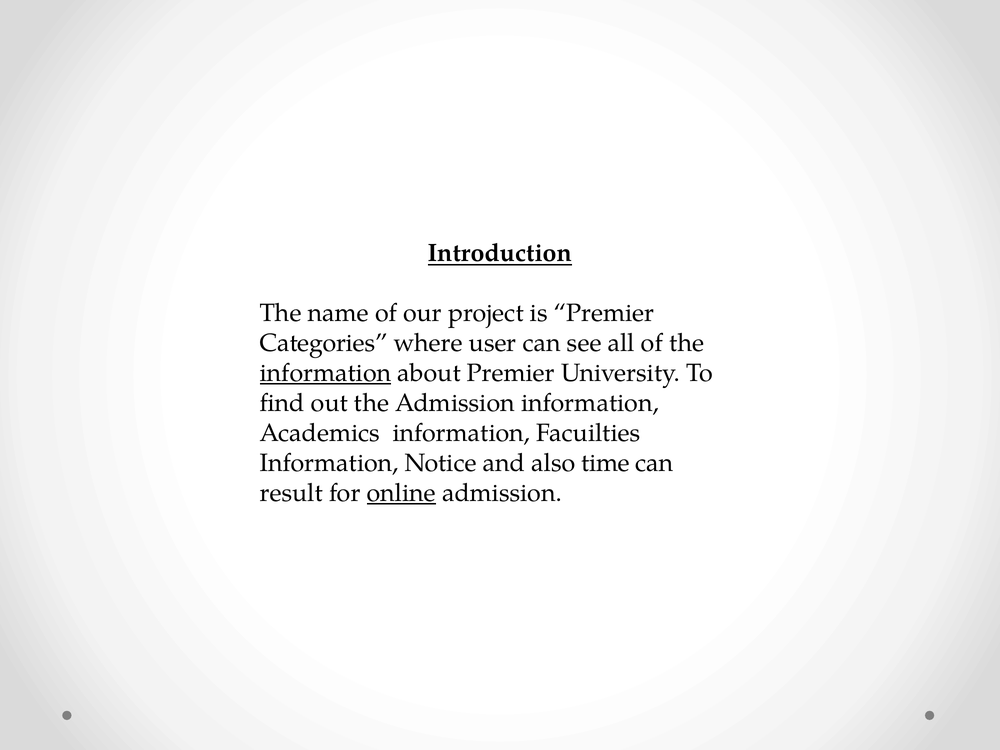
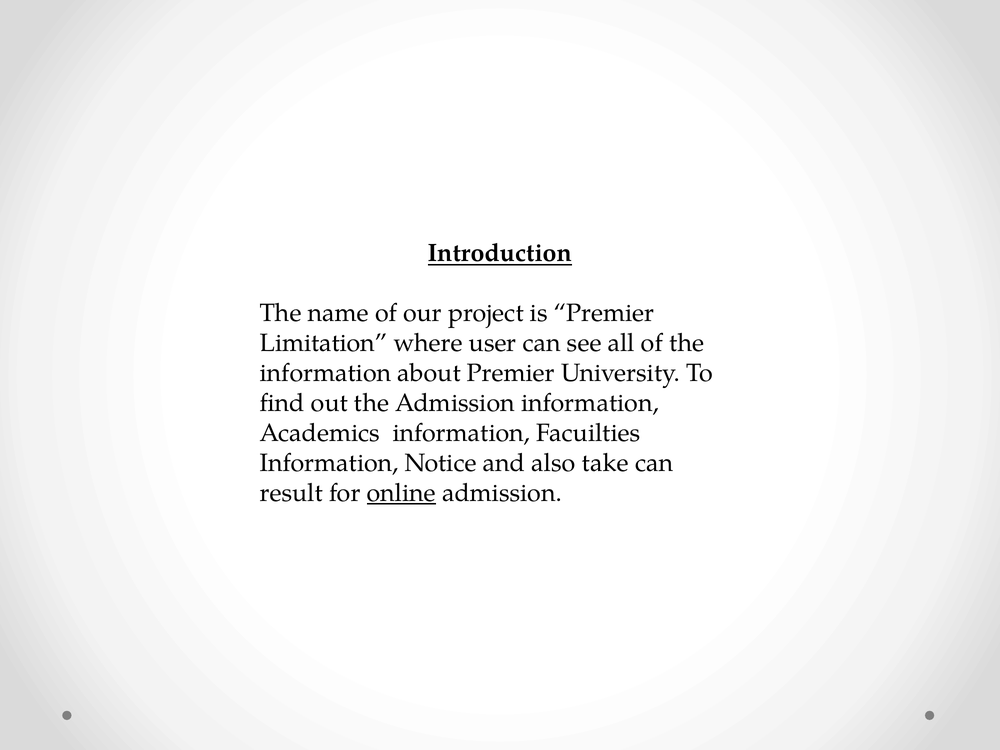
Categories: Categories -> Limitation
information at (326, 373) underline: present -> none
time: time -> take
